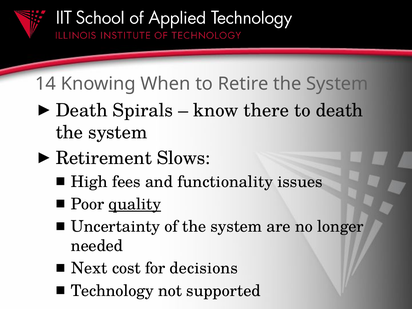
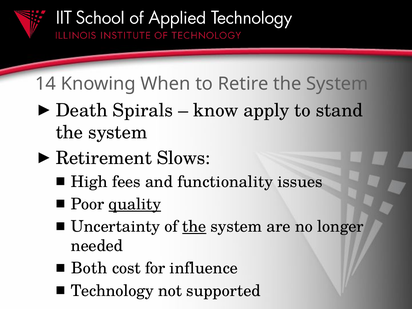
there: there -> apply
to death: death -> stand
the at (194, 227) underline: none -> present
Next: Next -> Both
decisions: decisions -> influence
